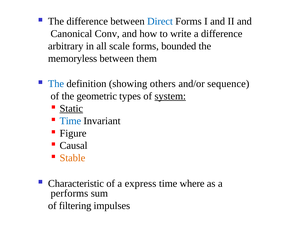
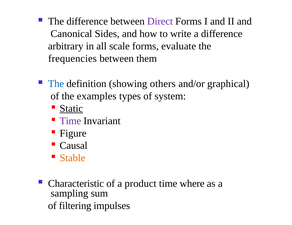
Direct colour: blue -> purple
Conv: Conv -> Sides
bounded: bounded -> evaluate
memoryless: memoryless -> frequencies
sequence: sequence -> graphical
geometric: geometric -> examples
system underline: present -> none
Time at (70, 121) colour: blue -> purple
express: express -> product
performs: performs -> sampling
